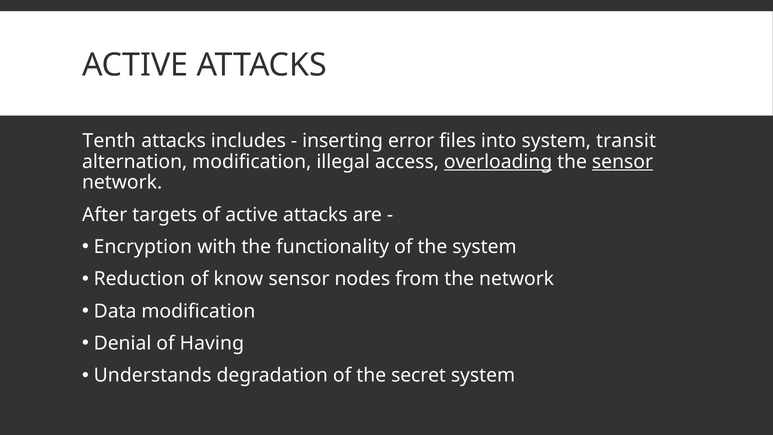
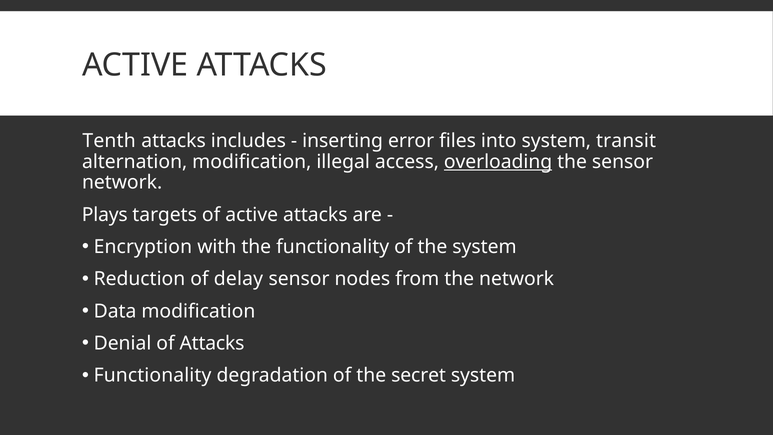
sensor at (623, 162) underline: present -> none
After: After -> Plays
know: know -> delay
of Having: Having -> Attacks
Understands at (153, 375): Understands -> Functionality
